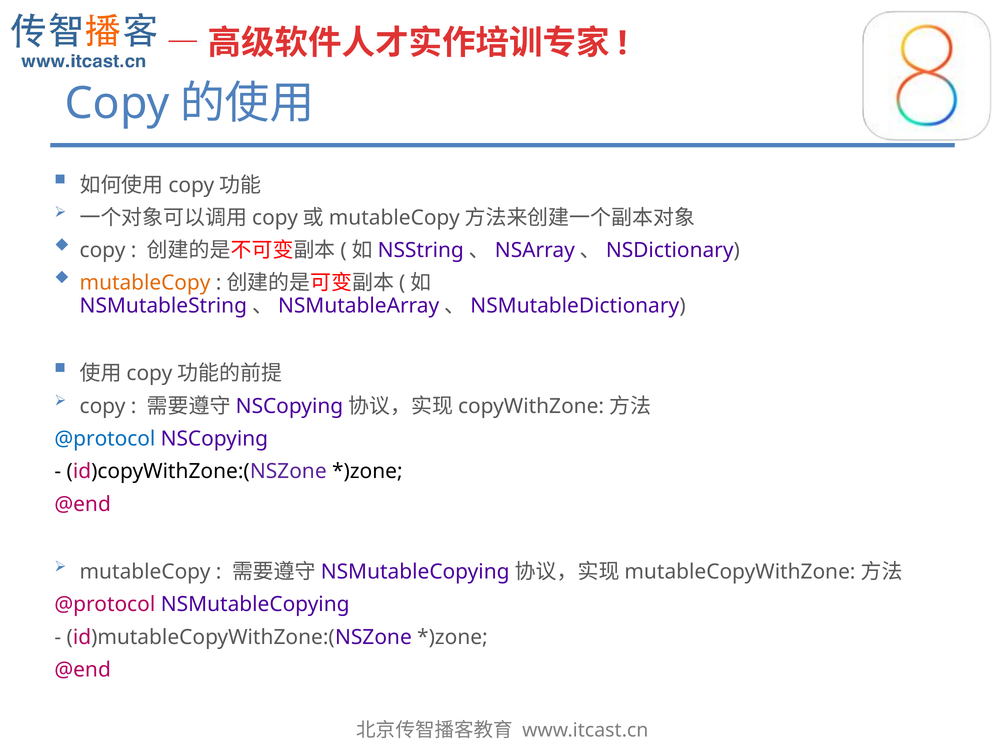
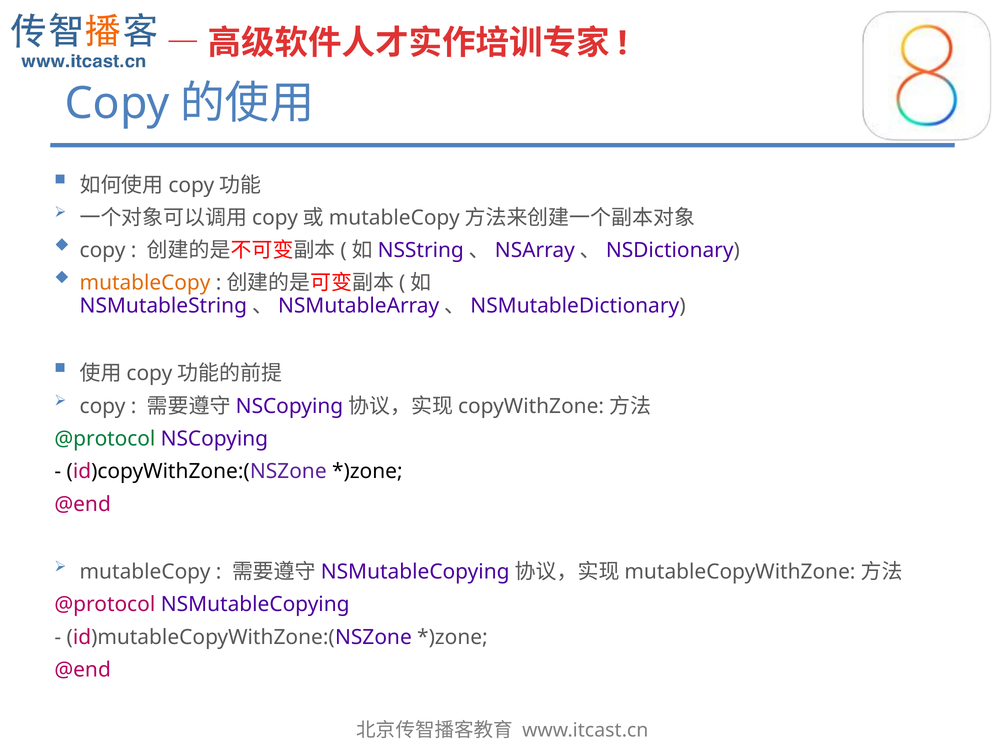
@protocol at (105, 439) colour: blue -> green
